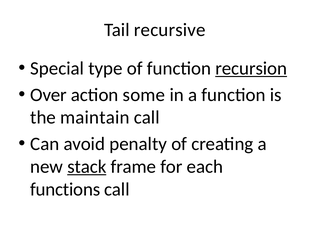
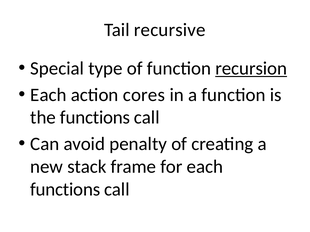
Over at (49, 95): Over -> Each
some: some -> cores
the maintain: maintain -> functions
stack underline: present -> none
